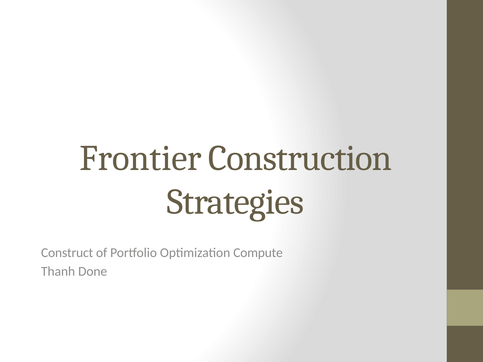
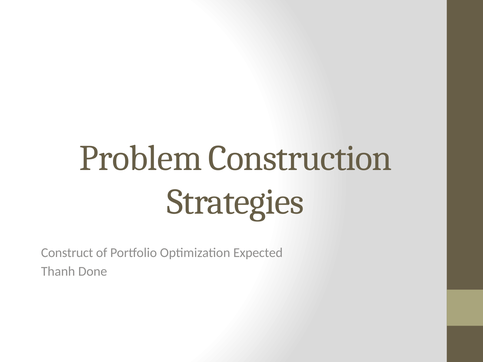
Frontier: Frontier -> Problem
Compute: Compute -> Expected
